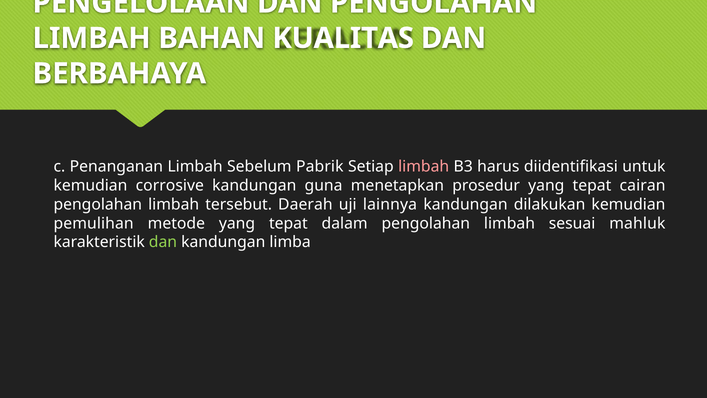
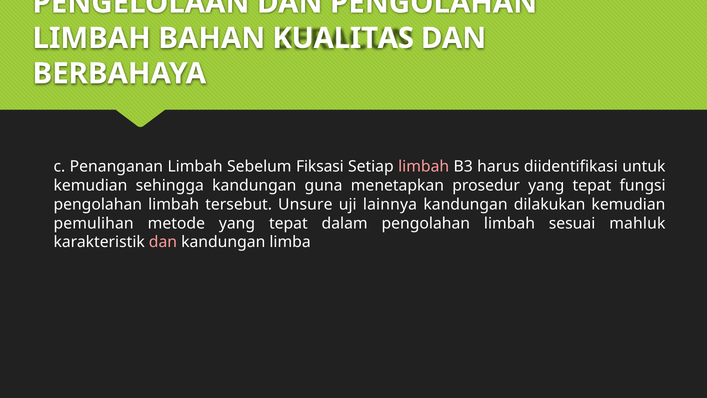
Pabrik: Pabrik -> Fiksasi
corrosive: corrosive -> sehingga
cairan: cairan -> fungsi
Daerah: Daerah -> Unsure
dan at (163, 242) colour: light green -> pink
